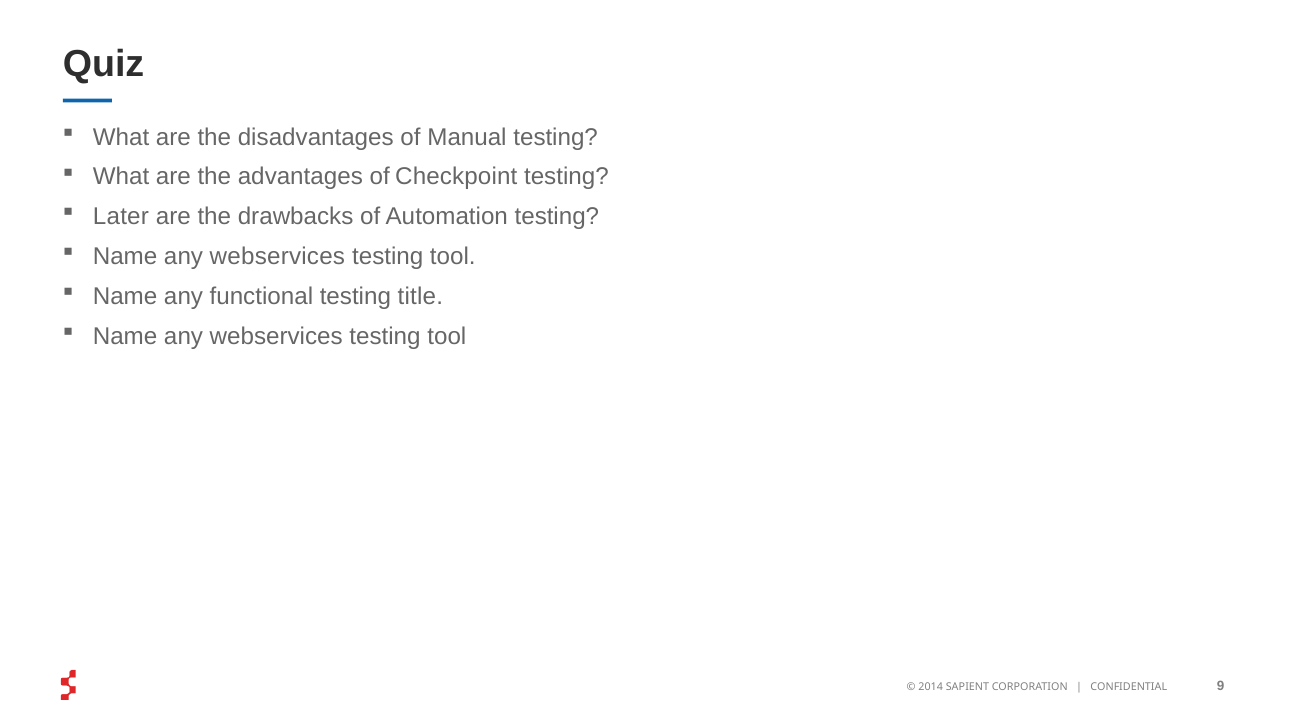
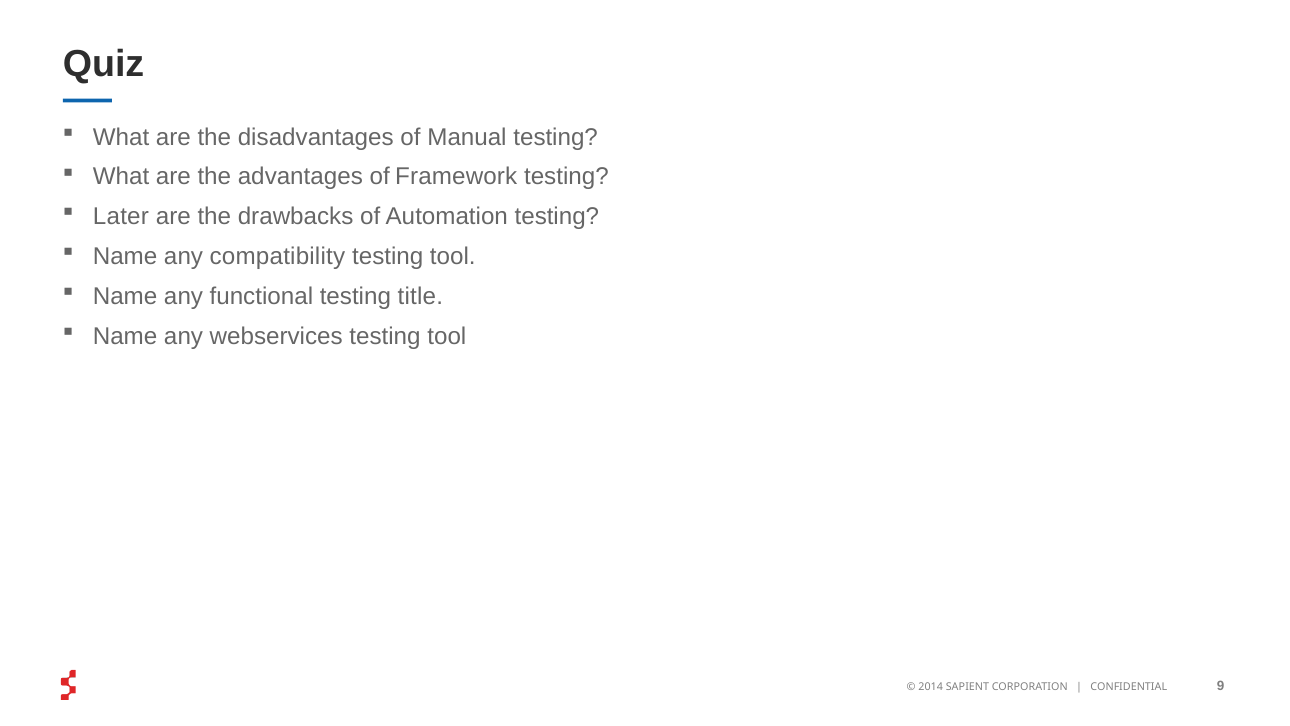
Checkpoint: Checkpoint -> Framework
webservices at (277, 257): webservices -> compatibility
